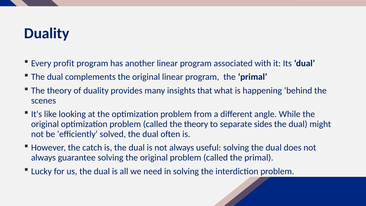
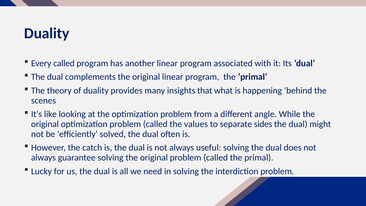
Every profit: profit -> called
called the theory: theory -> values
